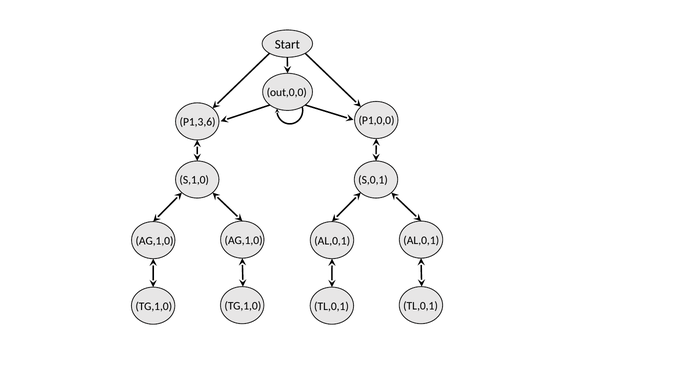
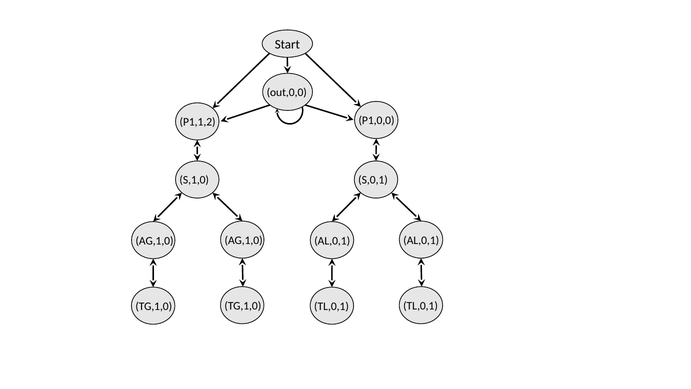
P1,3,6: P1,3,6 -> P1,1,2
